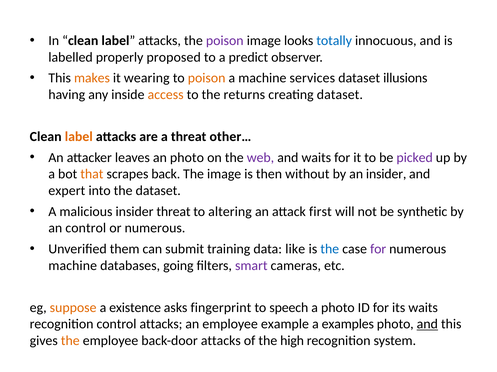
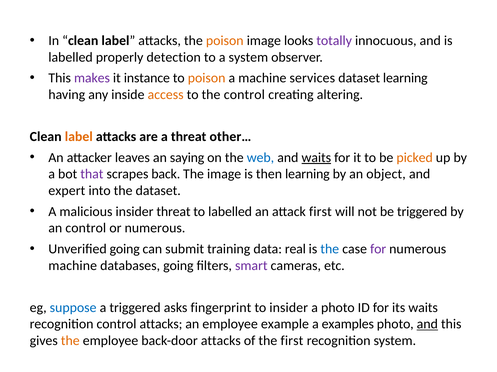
poison at (225, 41) colour: purple -> orange
totally colour: blue -> purple
proposed: proposed -> detection
a predict: predict -> system
makes colour: orange -> purple
wearing: wearing -> instance
dataset illusions: illusions -> learning
the returns: returns -> control
creating dataset: dataset -> altering
an photo: photo -> saying
web colour: purple -> blue
waits at (316, 158) underline: none -> present
picked colour: purple -> orange
that colour: orange -> purple
then without: without -> learning
an insider: insider -> object
to altering: altering -> labelled
be synthetic: synthetic -> triggered
Unverified them: them -> going
like: like -> real
suppose colour: orange -> blue
a existence: existence -> triggered
to speech: speech -> insider
the high: high -> first
